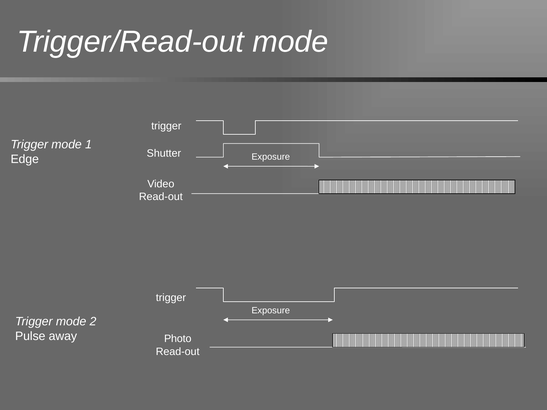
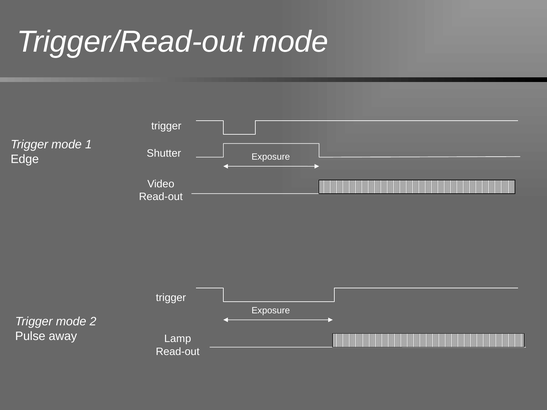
Photo: Photo -> Lamp
